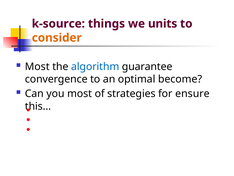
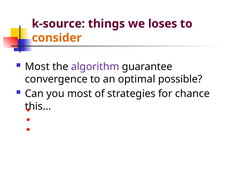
units: units -> loses
algorithm colour: blue -> purple
become: become -> possible
ensure: ensure -> chance
